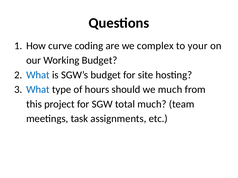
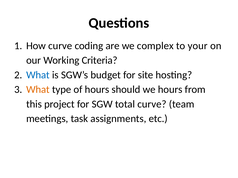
Working Budget: Budget -> Criteria
What at (38, 90) colour: blue -> orange
we much: much -> hours
total much: much -> curve
